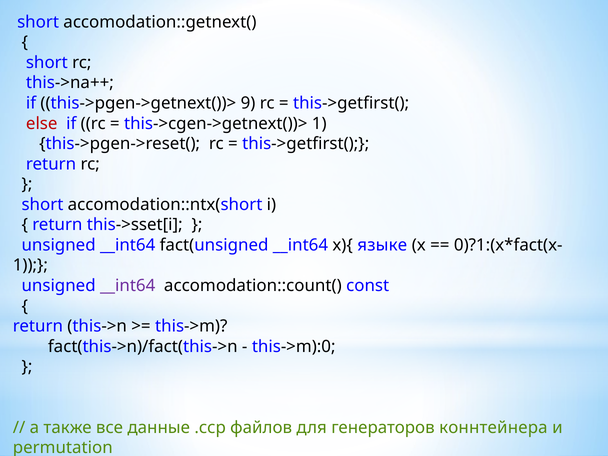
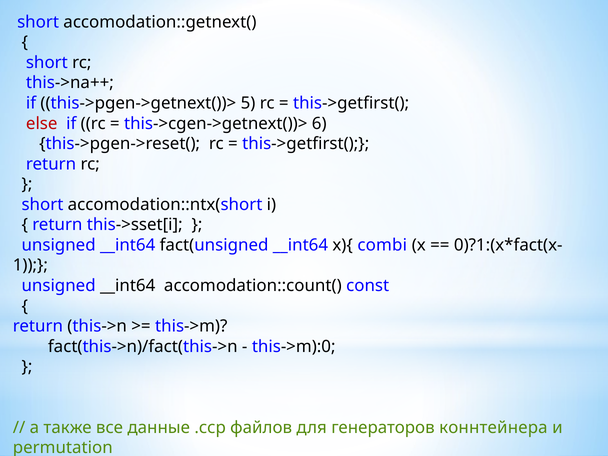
9: 9 -> 5
this->cgen->getnext())> 1: 1 -> 6
языке: языке -> combi
__int64 at (128, 286) colour: purple -> black
